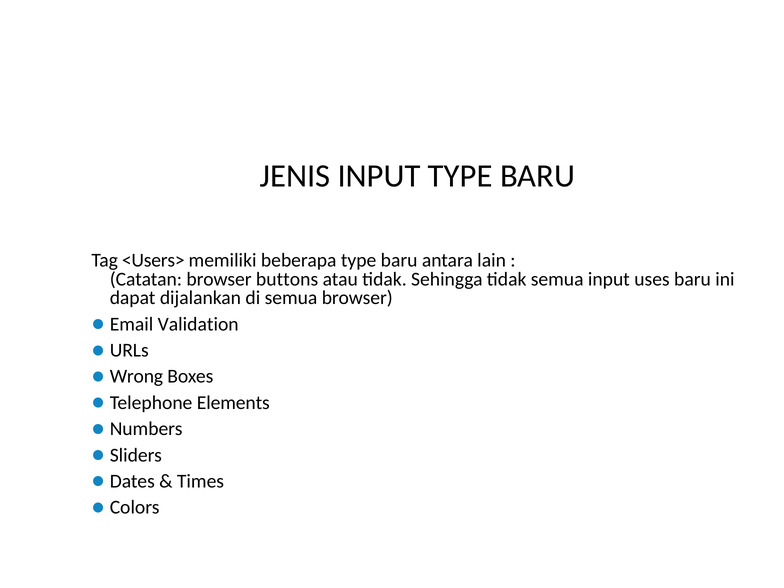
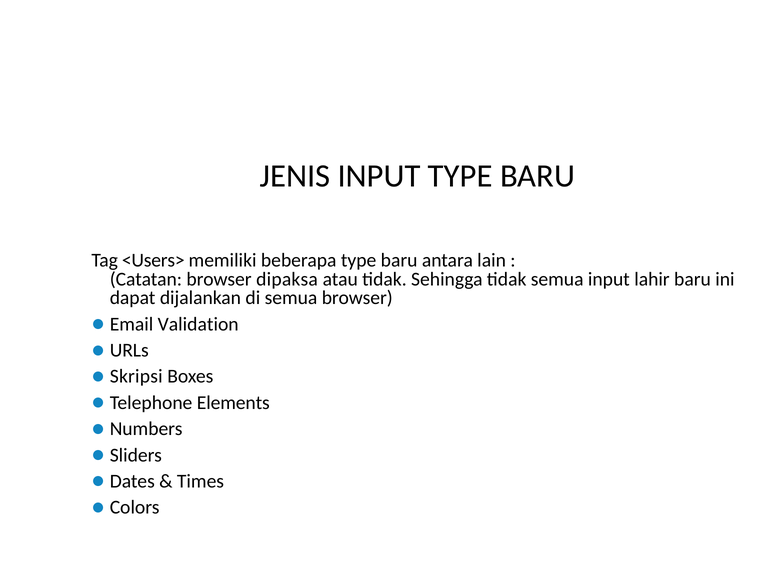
buttons: buttons -> dipaksa
uses: uses -> lahir
Wrong: Wrong -> Skripsi
